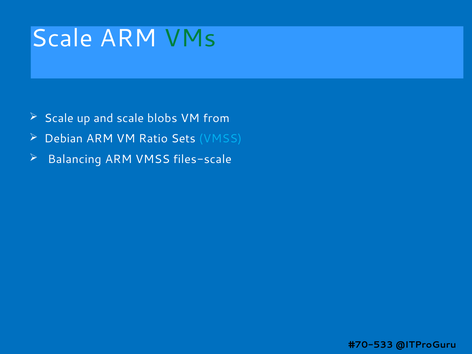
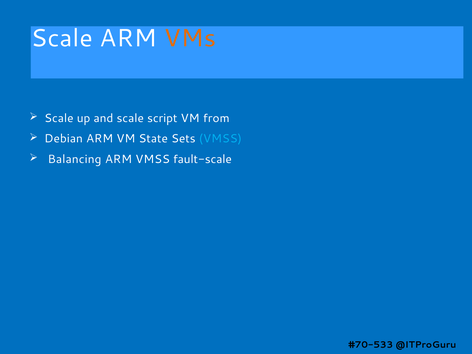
VMs colour: green -> orange
blobs: blobs -> script
Ratio: Ratio -> State
files-scale: files-scale -> fault-scale
